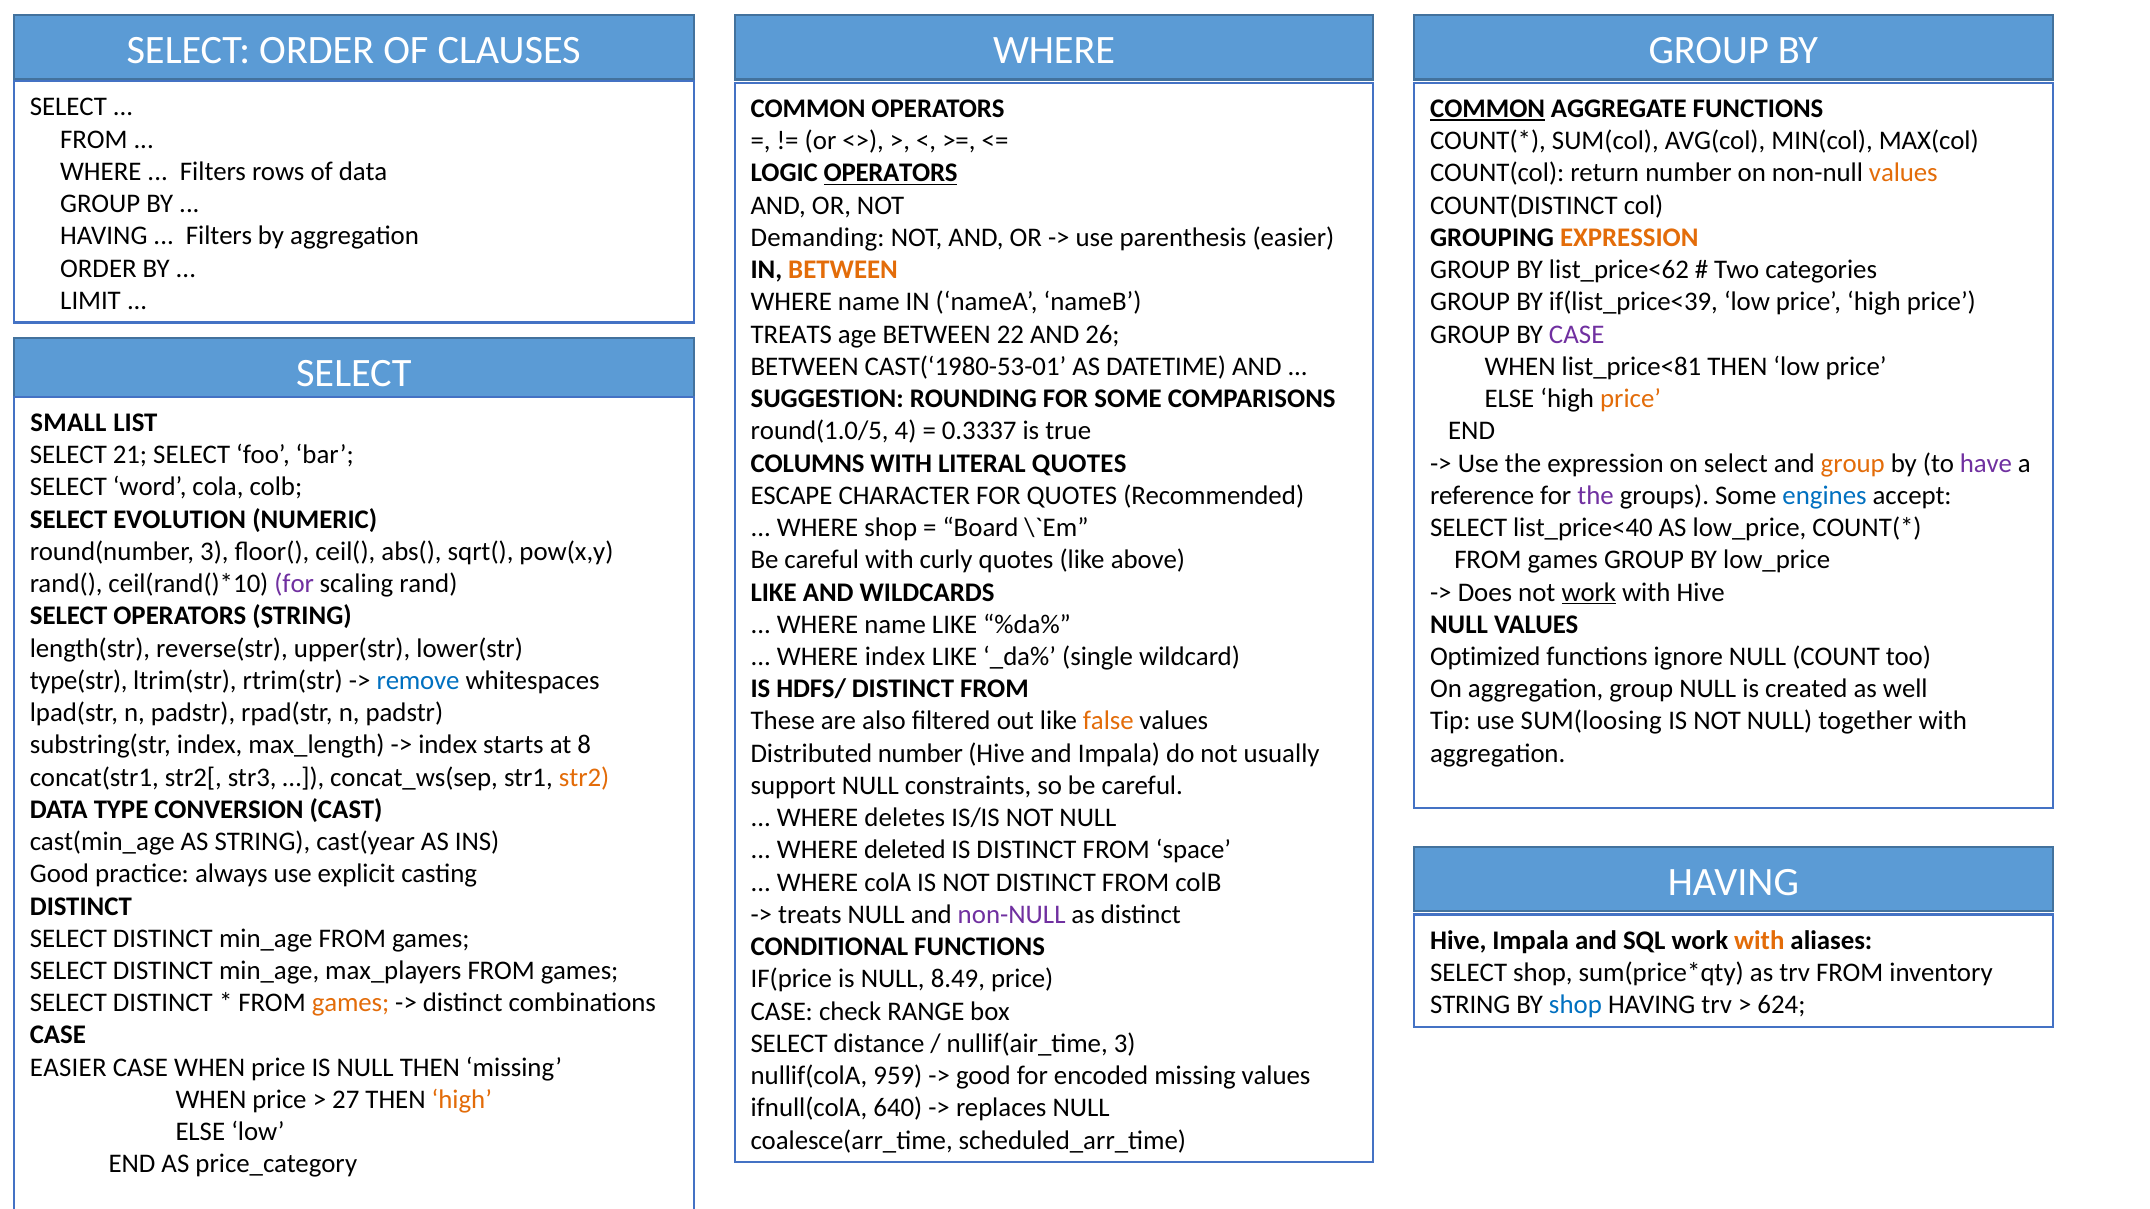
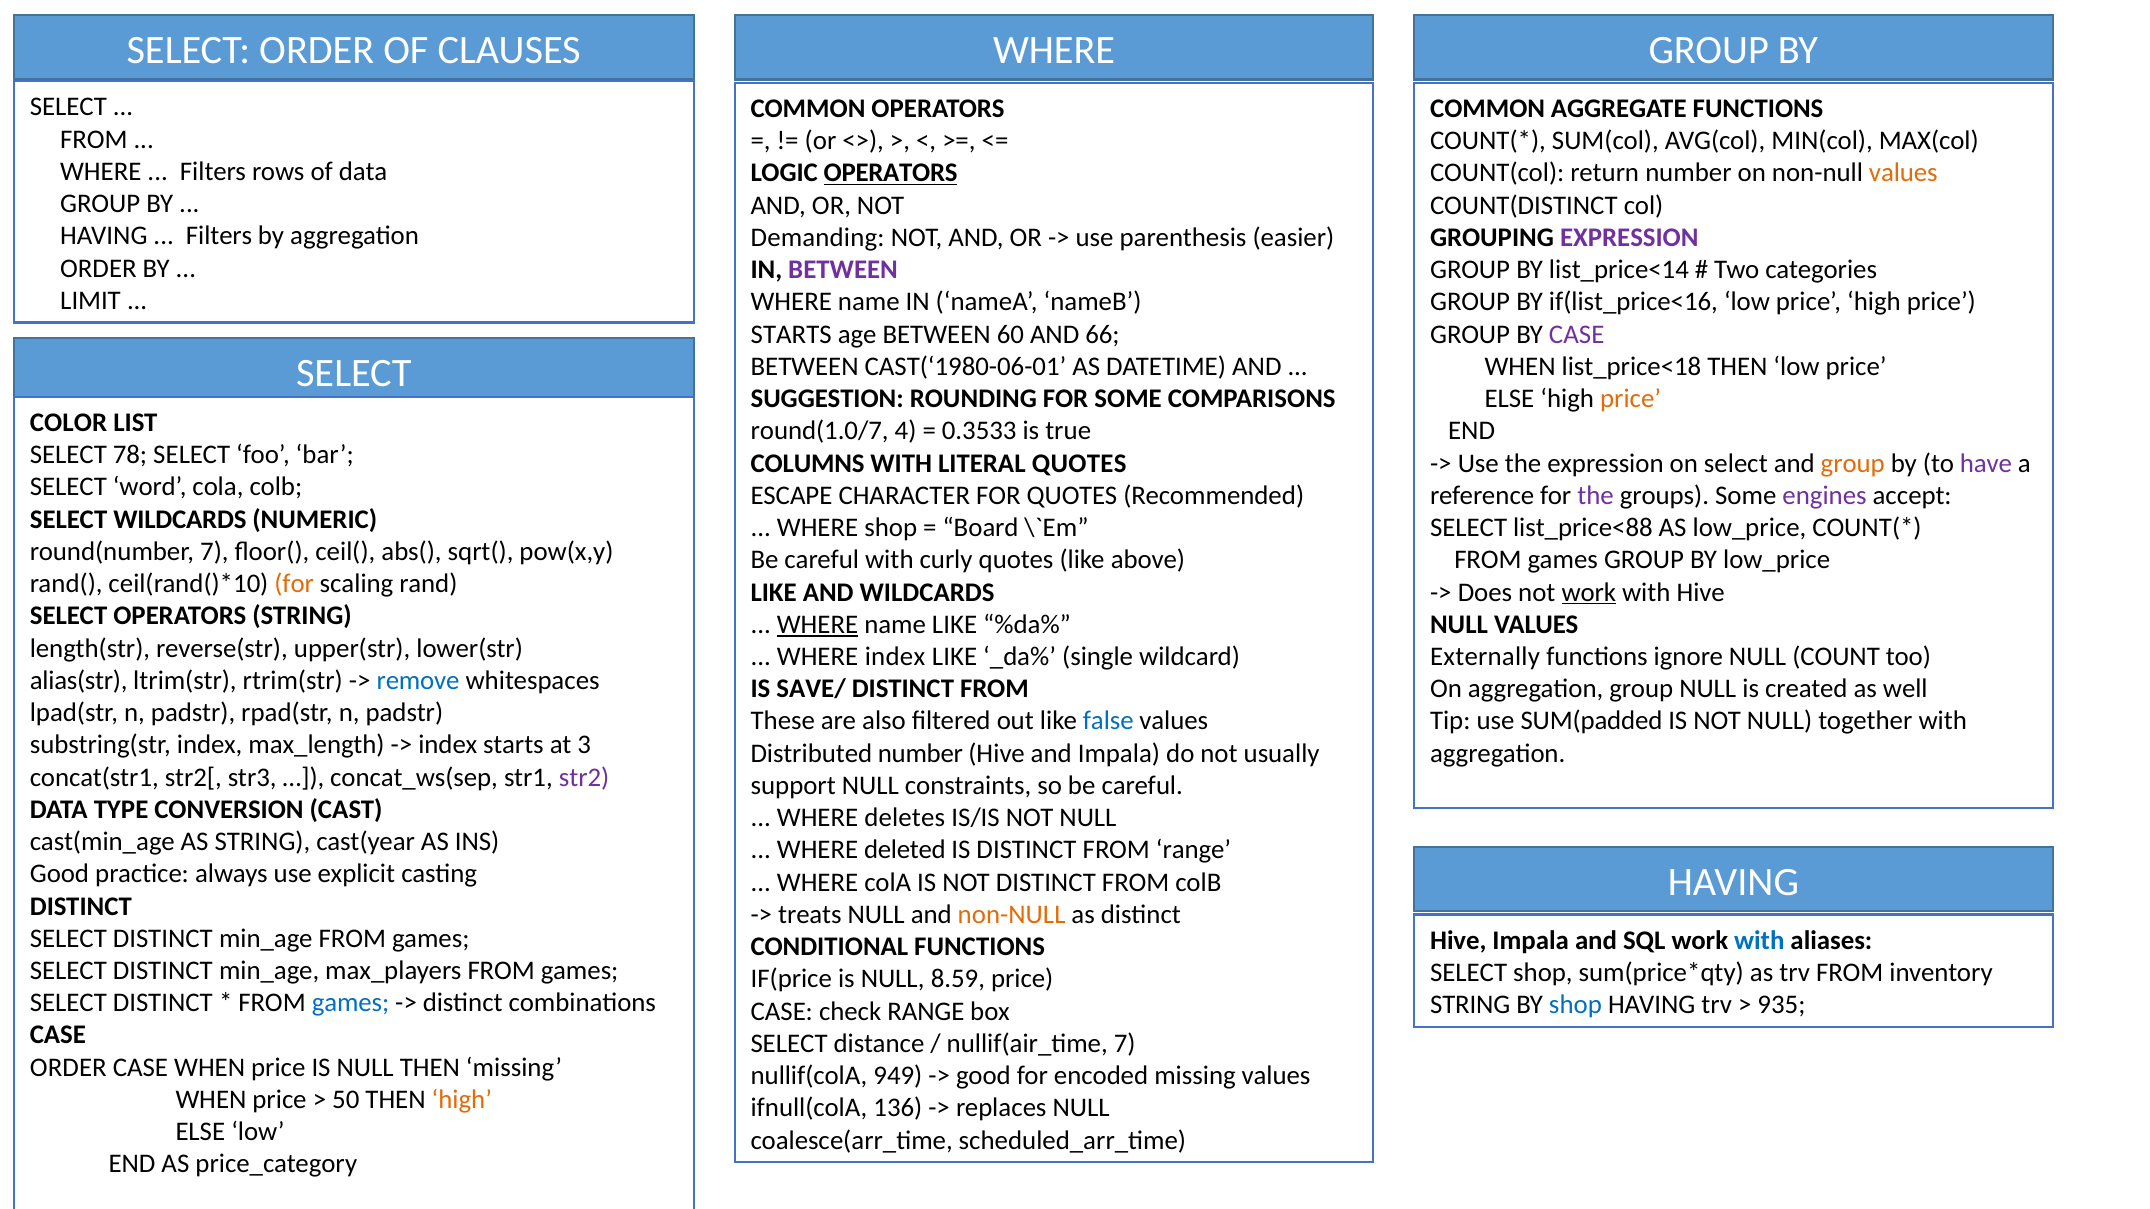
COMMON at (1488, 109) underline: present -> none
EXPRESSION at (1629, 238) colour: orange -> purple
BETWEEN at (843, 270) colour: orange -> purple
list_price<62: list_price<62 -> list_price<14
if(list_price<39: if(list_price<39 -> if(list_price<16
TREATS at (791, 334): TREATS -> STARTS
22: 22 -> 60
26: 26 -> 66
CAST(‘1980-53-01: CAST(‘1980-53-01 -> CAST(‘1980-06-01
list_price<81: list_price<81 -> list_price<18
SMALL: SMALL -> COLOR
round(1.0/5: round(1.0/5 -> round(1.0/7
0.3337: 0.3337 -> 0.3533
21: 21 -> 78
engines colour: blue -> purple
SELECT EVOLUTION: EVOLUTION -> WILDCARDS
list_price<40: list_price<40 -> list_price<88
round(number 3: 3 -> 7
for at (294, 584) colour: purple -> orange
WHERE at (818, 625) underline: none -> present
Optimized: Optimized -> Externally
type(str: type(str -> alias(str
HDFS/: HDFS/ -> SAVE/
false colour: orange -> blue
SUM(loosing: SUM(loosing -> SUM(padded
8: 8 -> 3
str2 colour: orange -> purple
FROM space: space -> range
non-NULL at (1012, 915) colour: purple -> orange
with at (1759, 941) colour: orange -> blue
8.49: 8.49 -> 8.59
games at (351, 1003) colour: orange -> blue
624: 624 -> 935
nullif(air_time 3: 3 -> 7
EASIER at (68, 1068): EASIER -> ORDER
959: 959 -> 949
27: 27 -> 50
640: 640 -> 136
